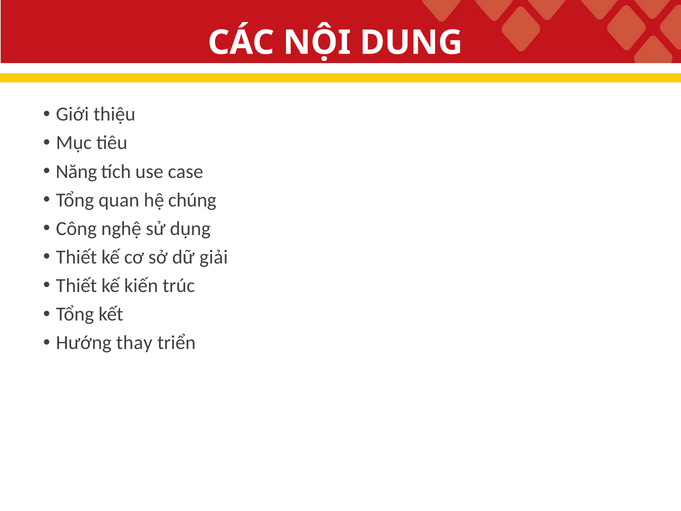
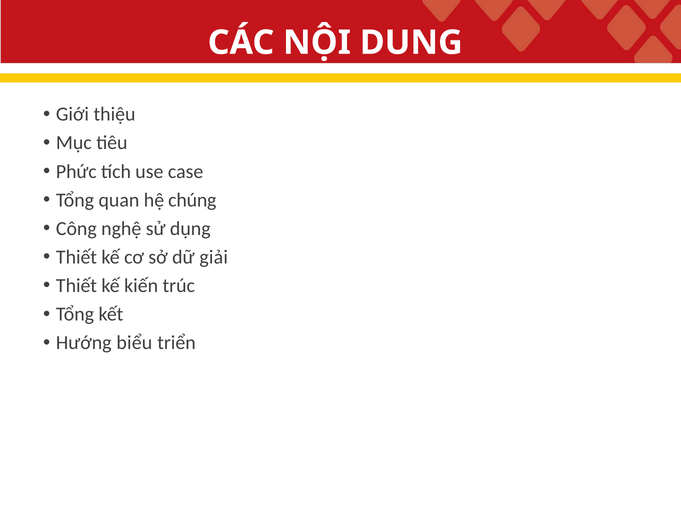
Năng: Năng -> Phức
thay: thay -> biểu
